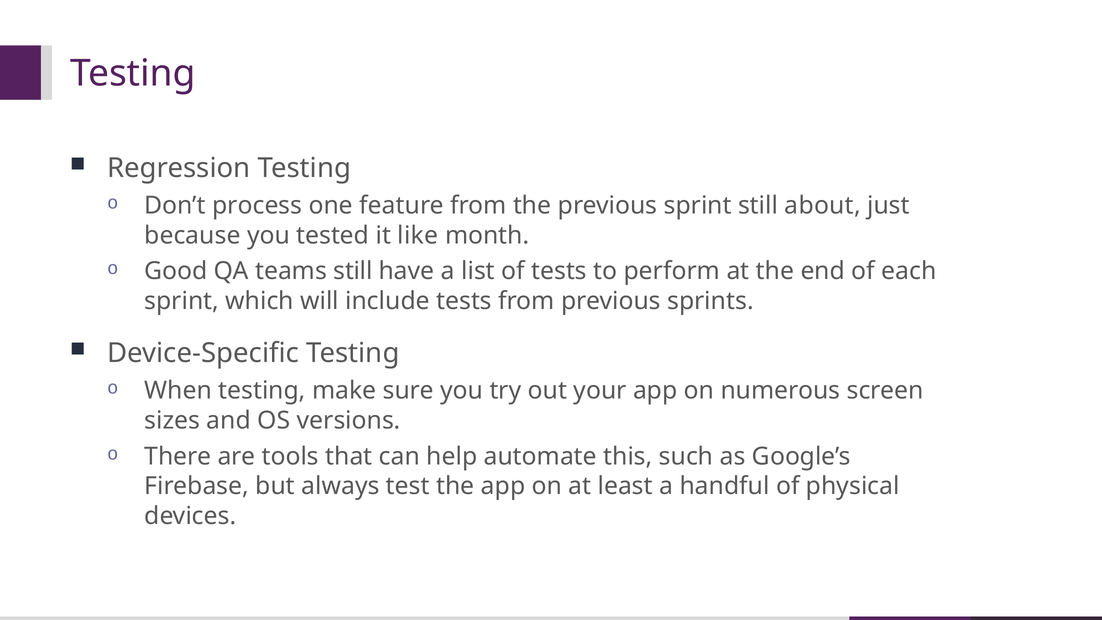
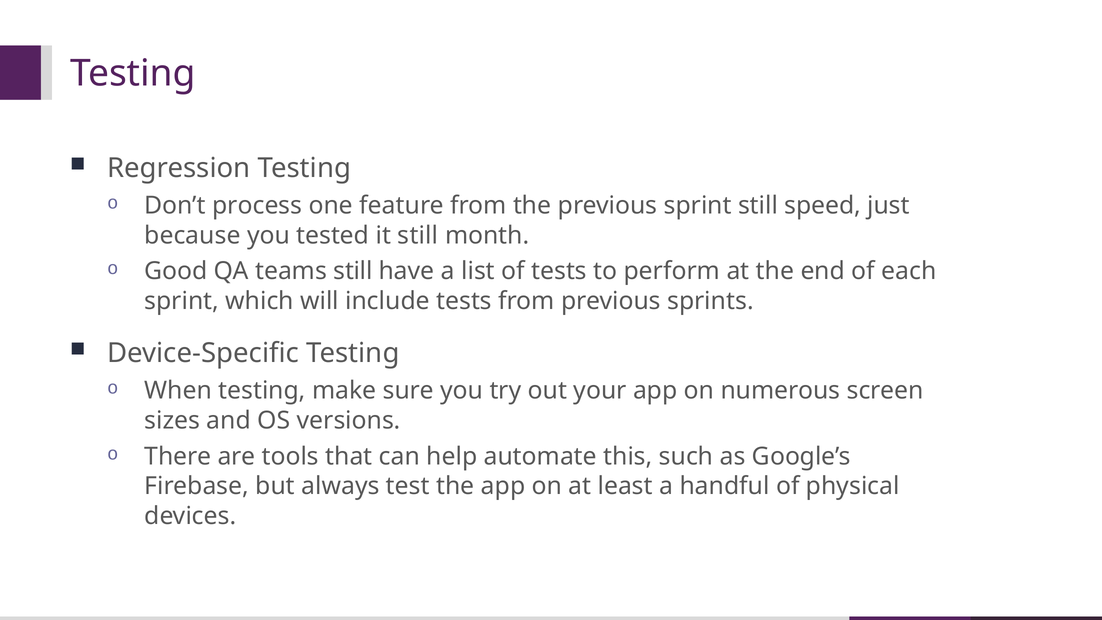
about: about -> speed
it like: like -> still
